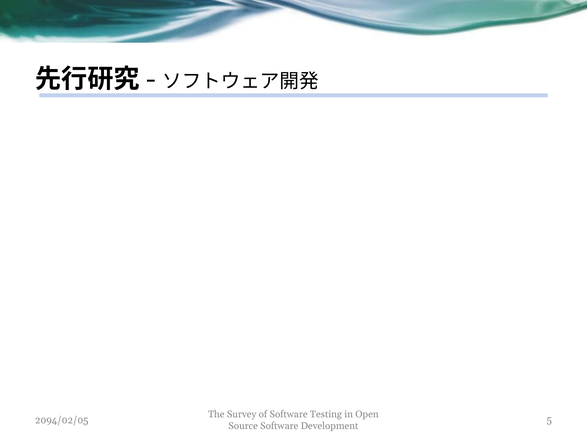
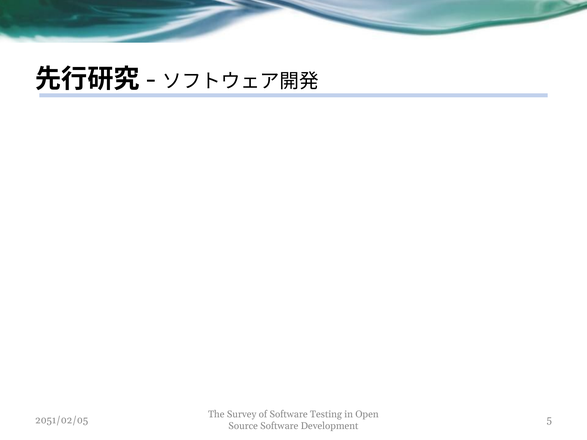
2094/02/05: 2094/02/05 -> 2051/02/05
